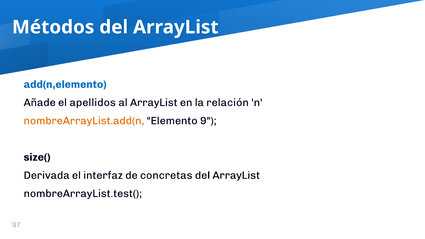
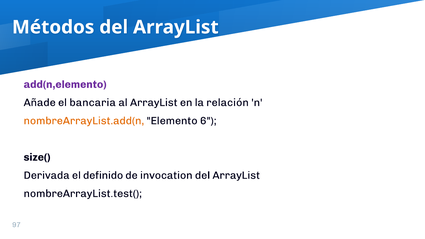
add(n,elemento colour: blue -> purple
apellidos: apellidos -> bancaria
9: 9 -> 6
interfaz: interfaz -> definido
concretas: concretas -> invocation
